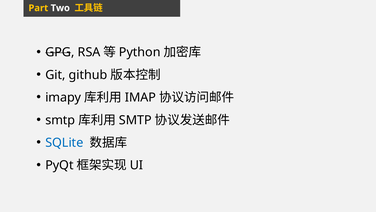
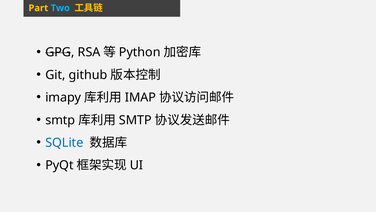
Two colour: white -> light blue
